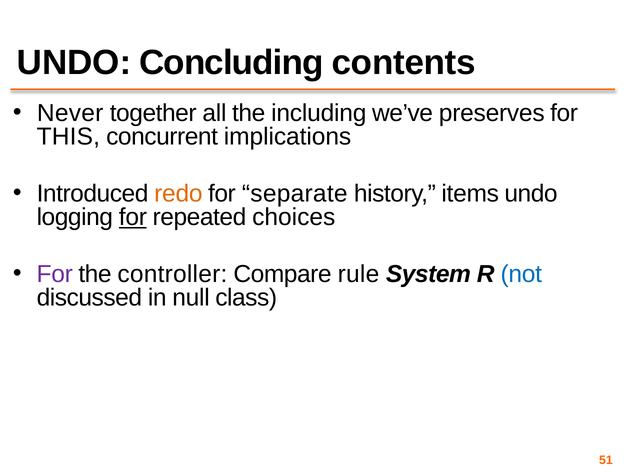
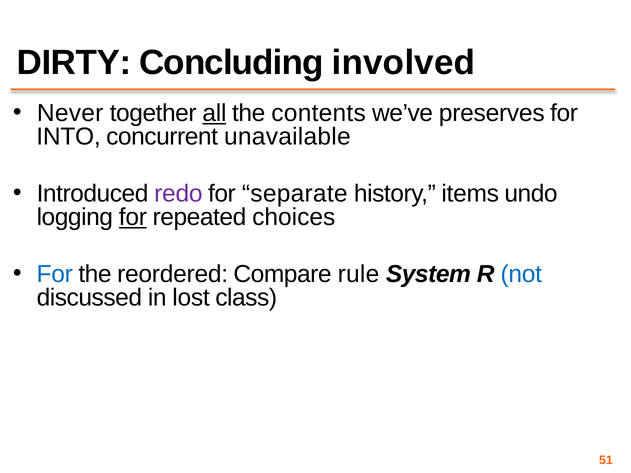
UNDO at (74, 63): UNDO -> DIRTY
contents: contents -> involved
all underline: none -> present
including: including -> contents
THIS: THIS -> INTO
implications: implications -> unavailable
redo colour: orange -> purple
For at (55, 274) colour: purple -> blue
controller: controller -> reordered
null: null -> lost
